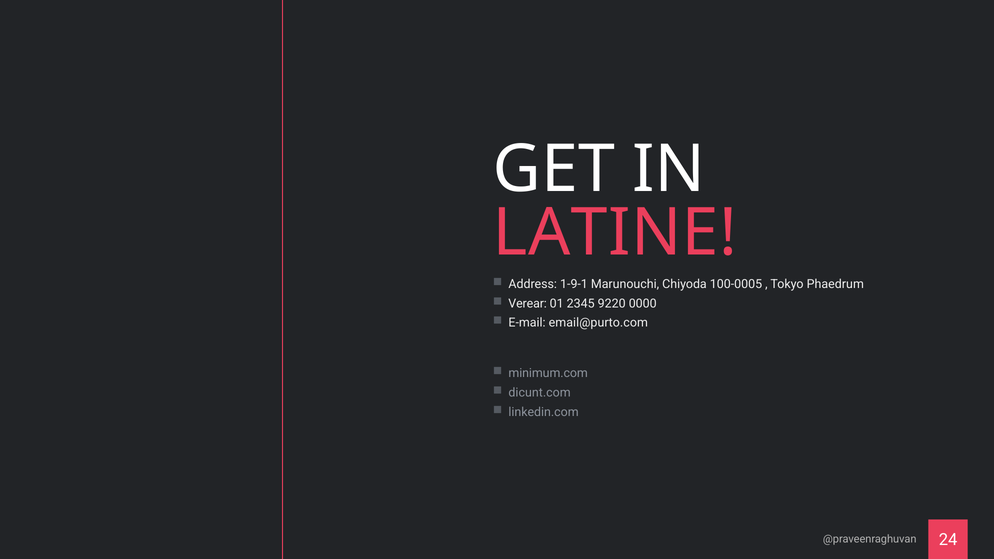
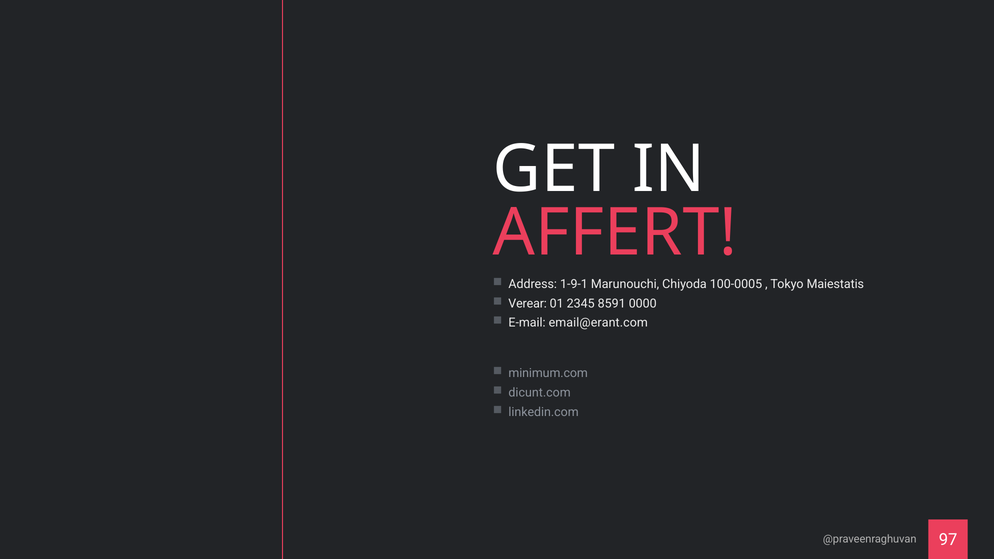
LATINE: LATINE -> AFFERT
Phaedrum: Phaedrum -> Maiestatis
9220: 9220 -> 8591
email@purto.com: email@purto.com -> email@erant.com
24: 24 -> 97
